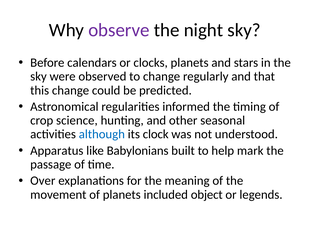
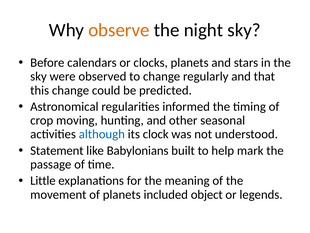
observe colour: purple -> orange
science: science -> moving
Apparatus: Apparatus -> Statement
Over: Over -> Little
